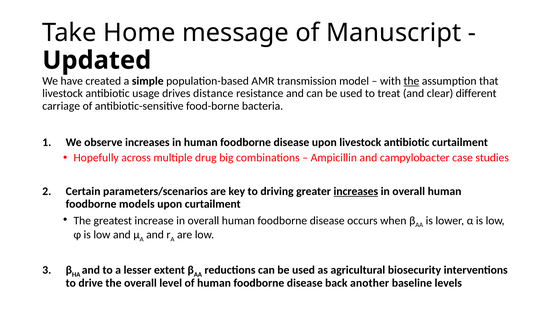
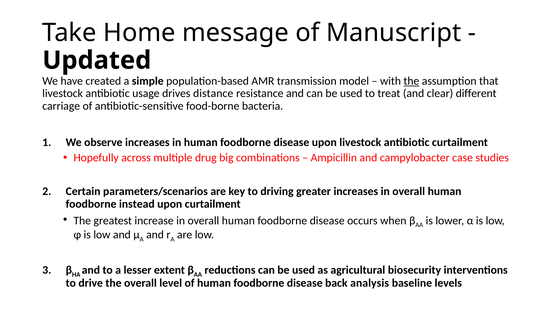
increases at (356, 191) underline: present -> none
models: models -> instead
another: another -> analysis
